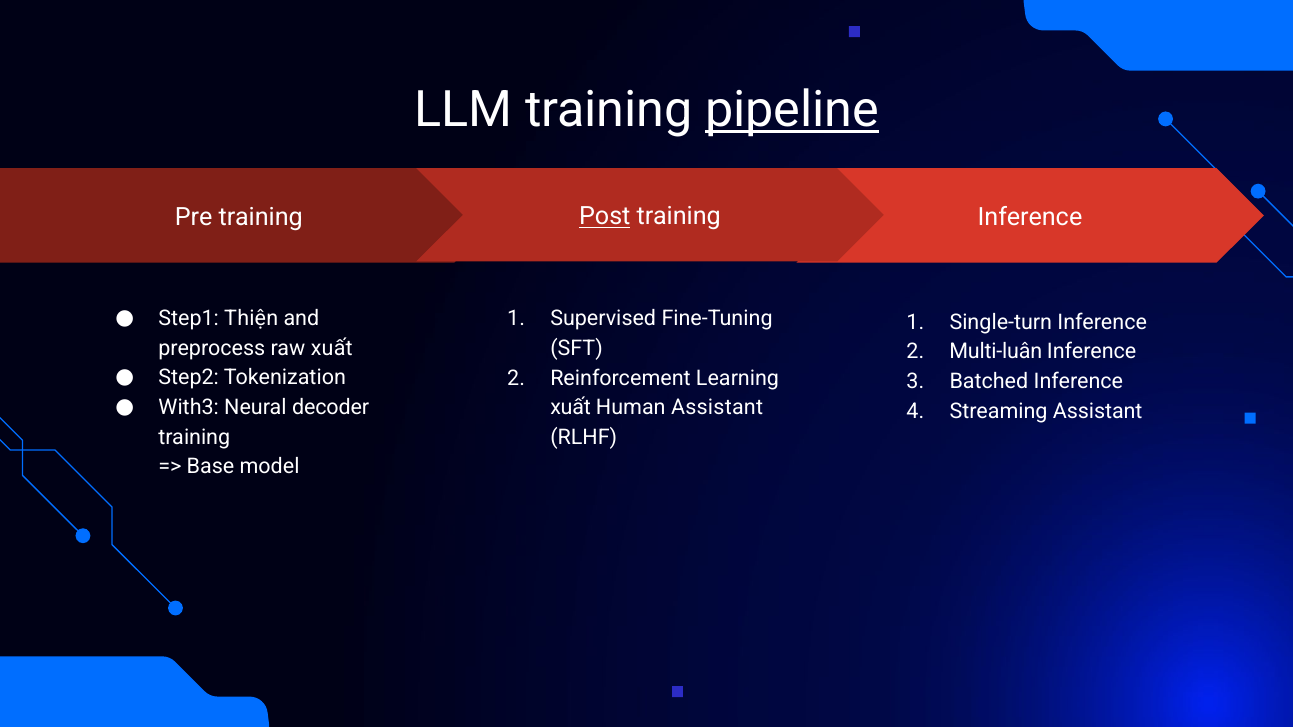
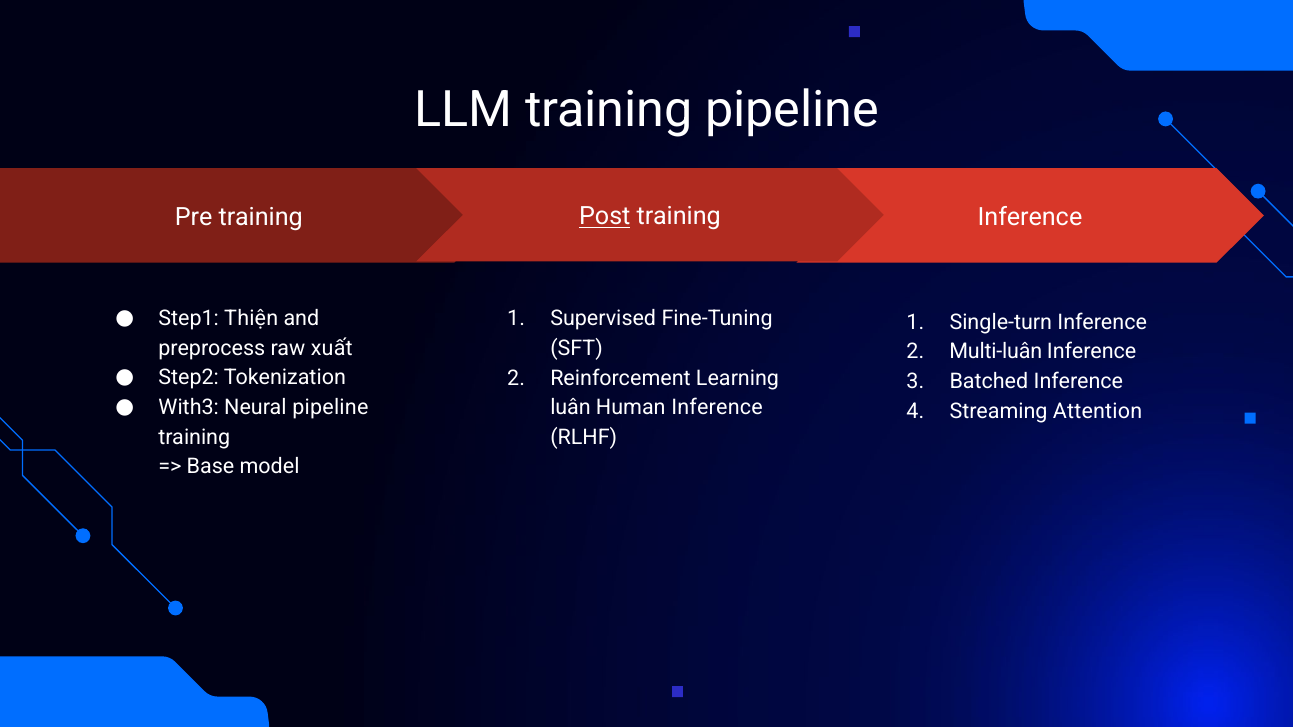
pipeline at (792, 110) underline: present -> none
Neural decoder: decoder -> pipeline
xuất at (571, 408): xuất -> luân
Human Assistant: Assistant -> Inference
Streaming Assistant: Assistant -> Attention
